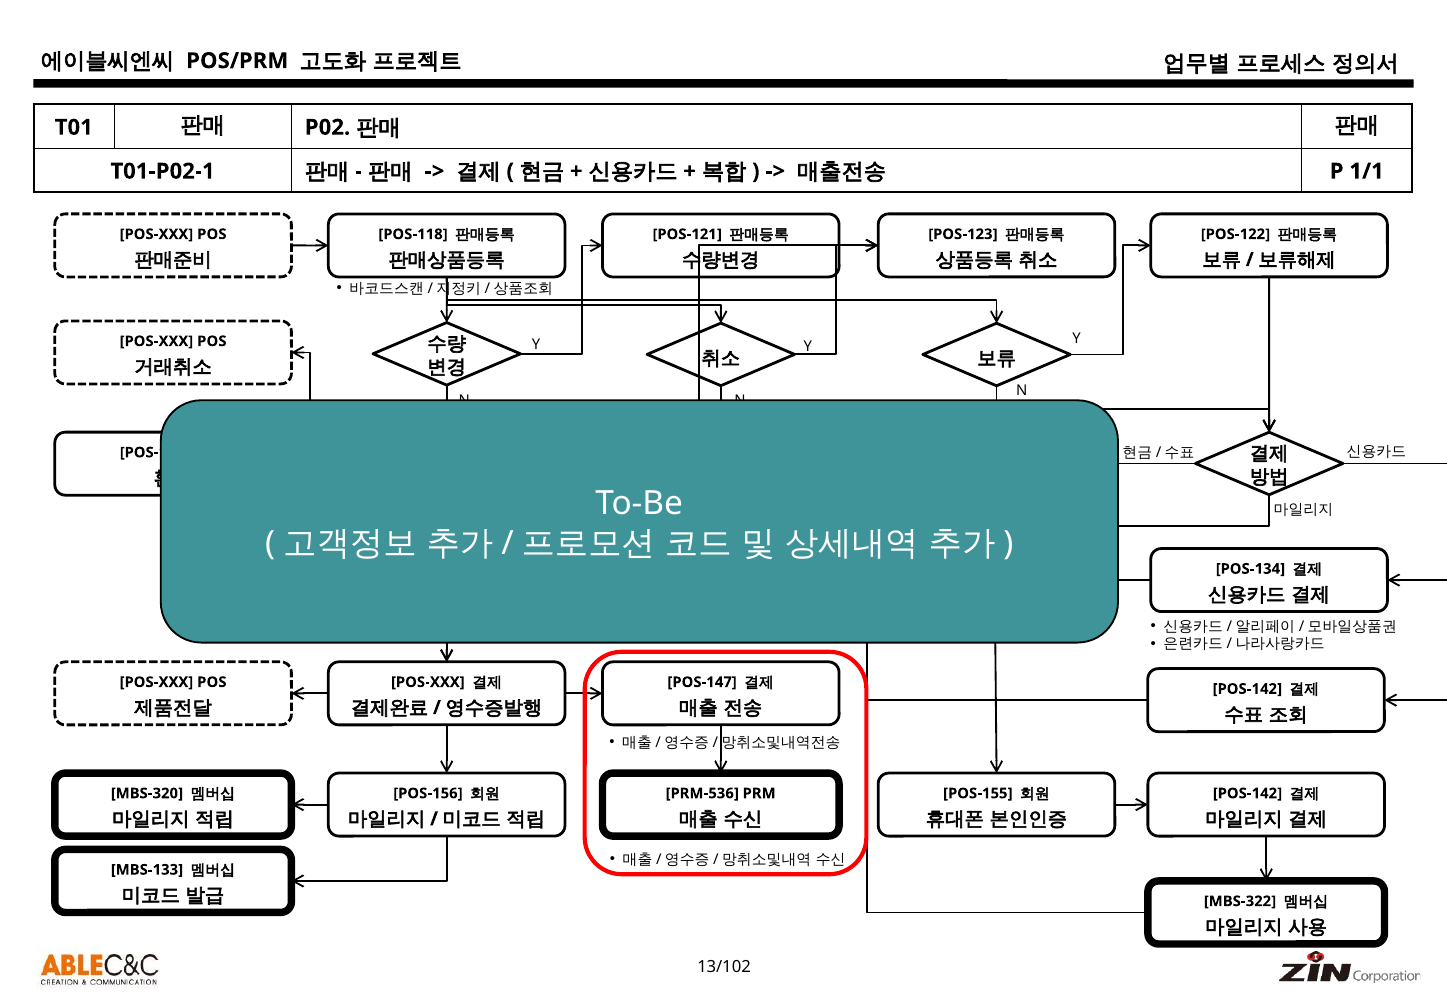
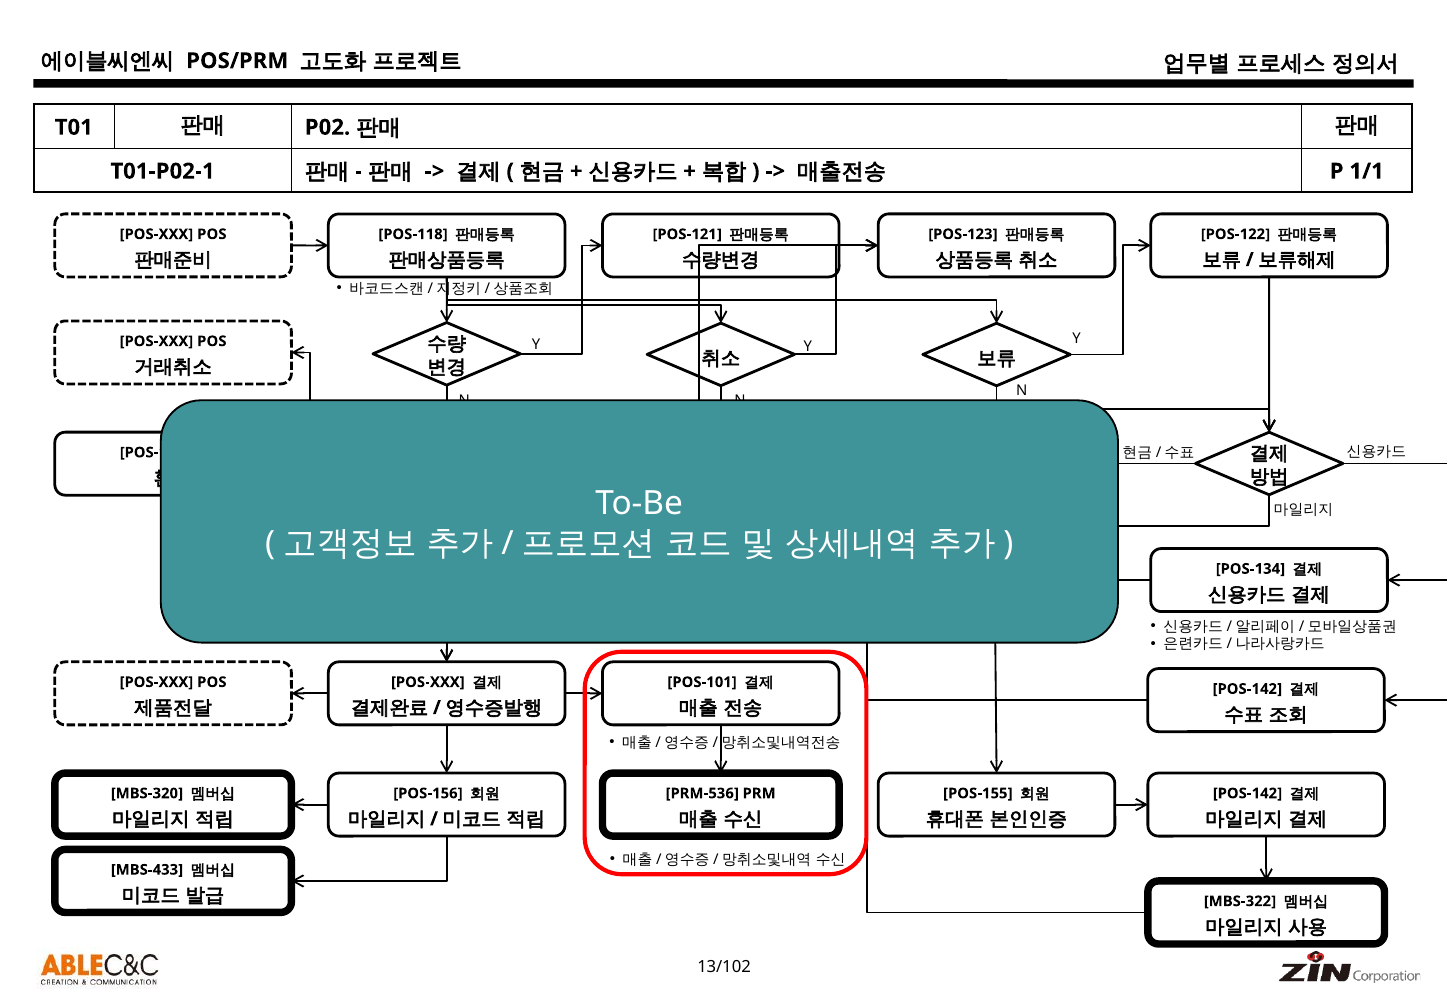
POS-147: POS-147 -> POS-101
MBS-133: MBS-133 -> MBS-433
